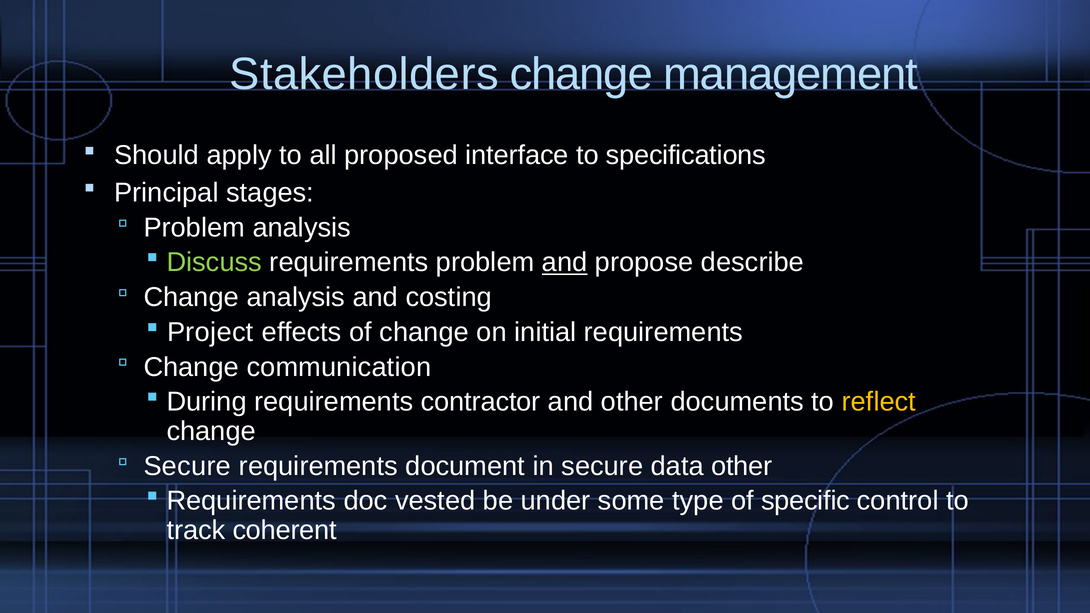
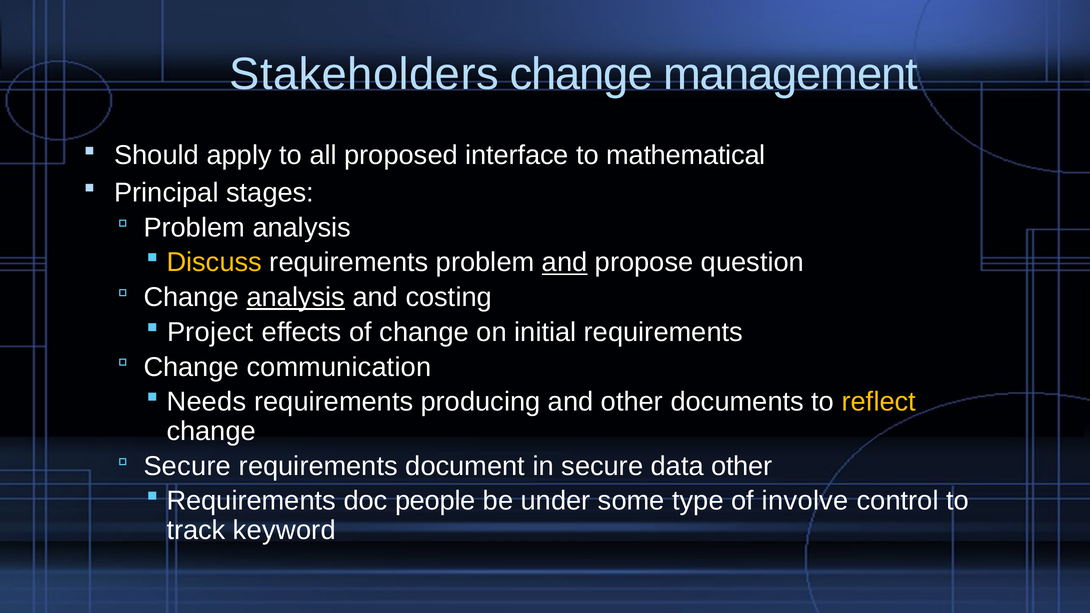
specifications: specifications -> mathematical
Discuss colour: light green -> yellow
describe: describe -> question
analysis at (296, 297) underline: none -> present
During: During -> Needs
contractor: contractor -> producing
vested: vested -> people
specific: specific -> involve
coherent: coherent -> keyword
